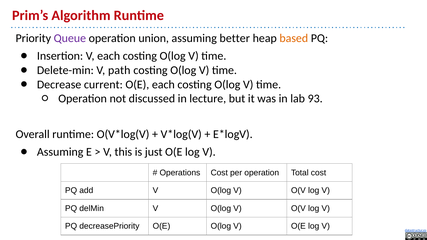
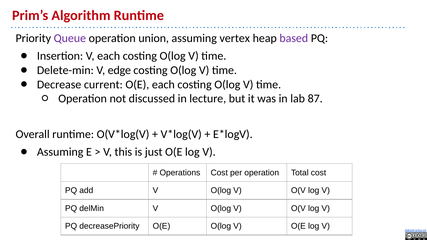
better: better -> vertex
based colour: orange -> purple
path: path -> edge
93: 93 -> 87
